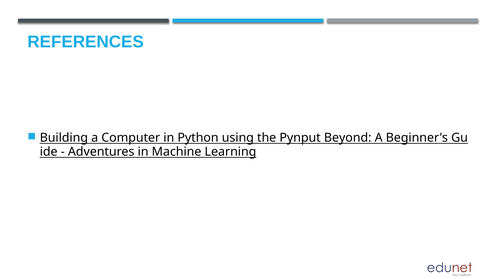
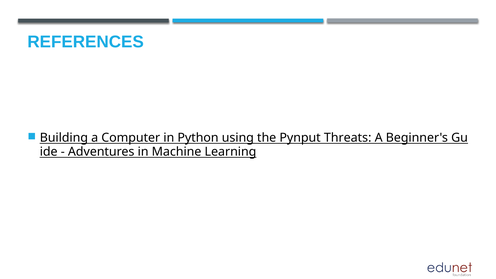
Beyond: Beyond -> Threats
